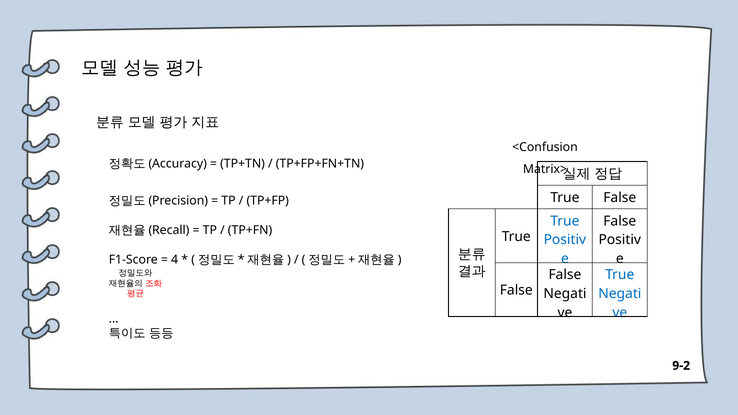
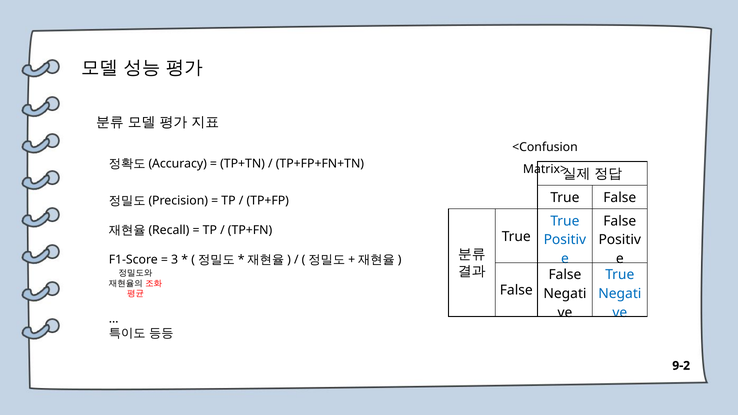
4: 4 -> 3
